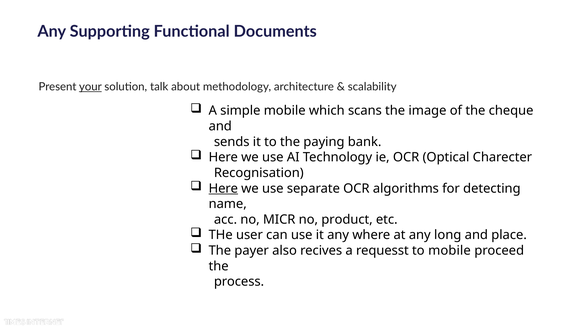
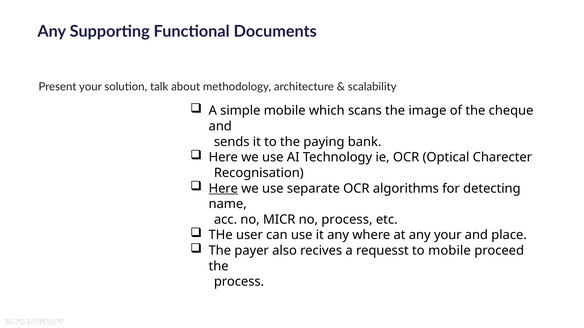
your at (90, 87) underline: present -> none
no product: product -> process
any long: long -> your
